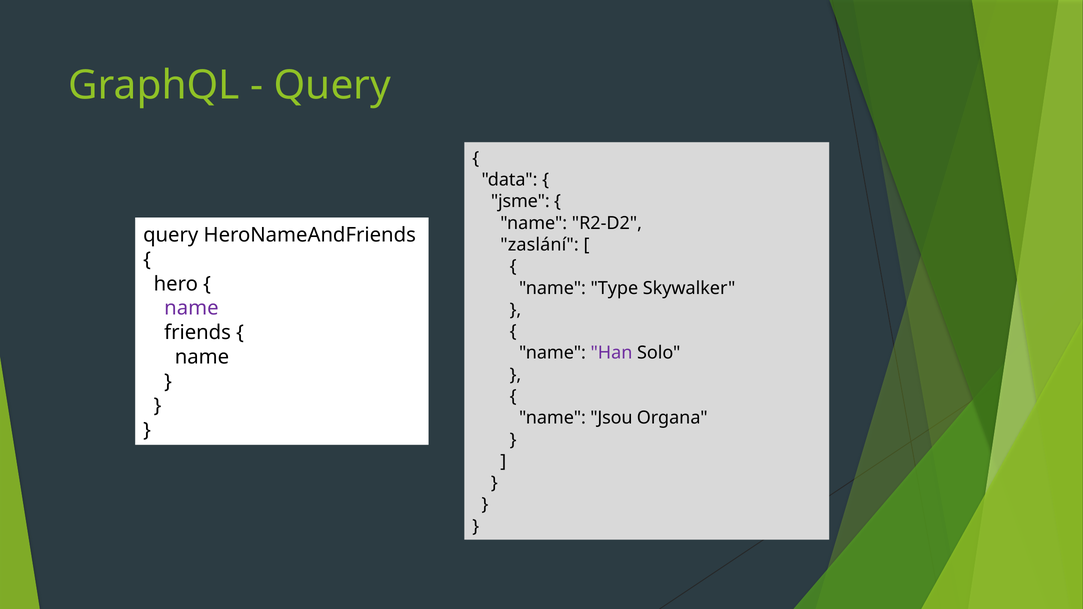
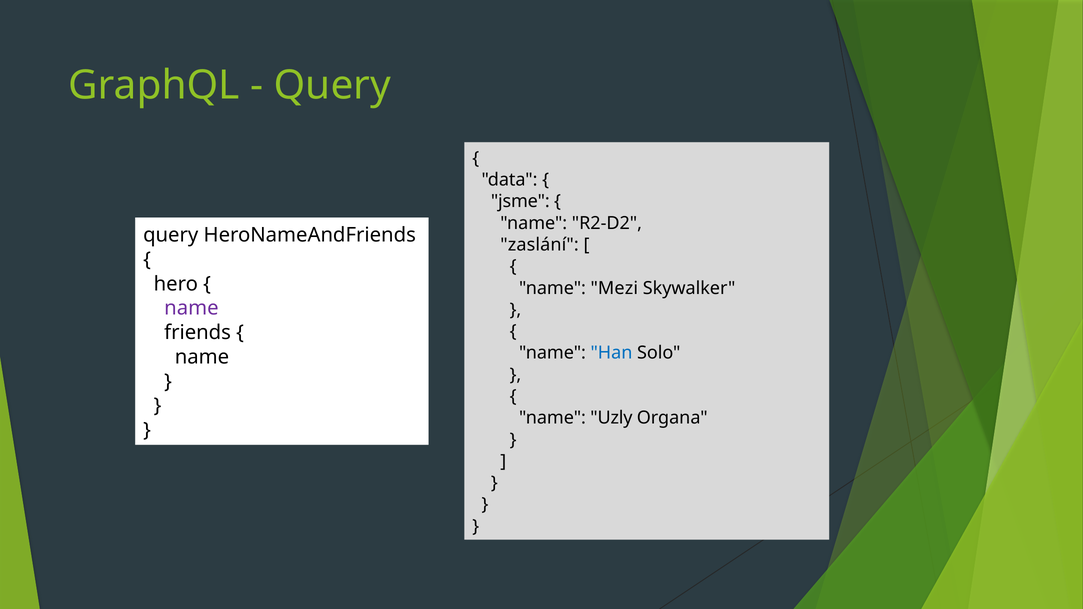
Type: Type -> Mezi
Han colour: purple -> blue
Jsou: Jsou -> Uzly
